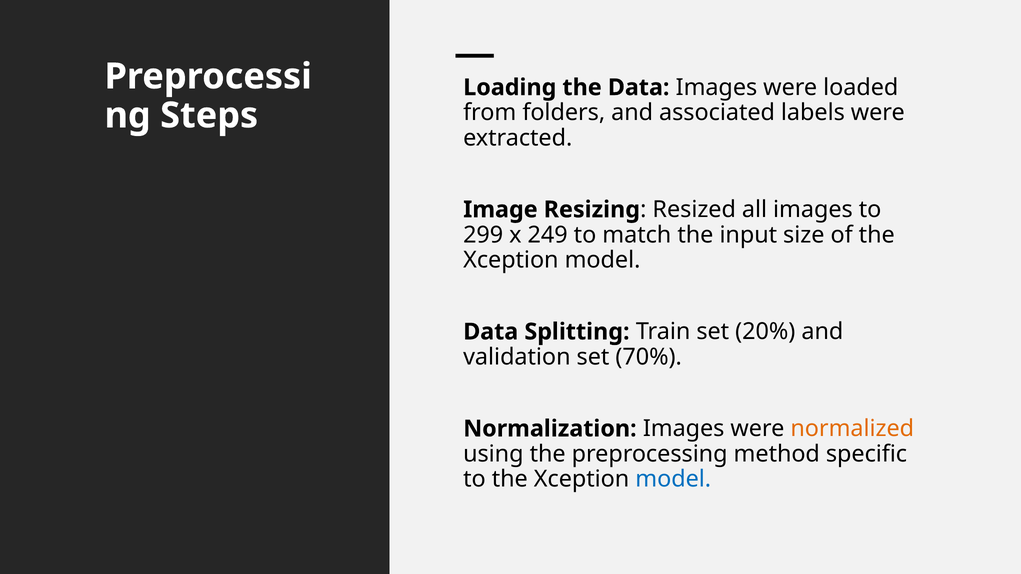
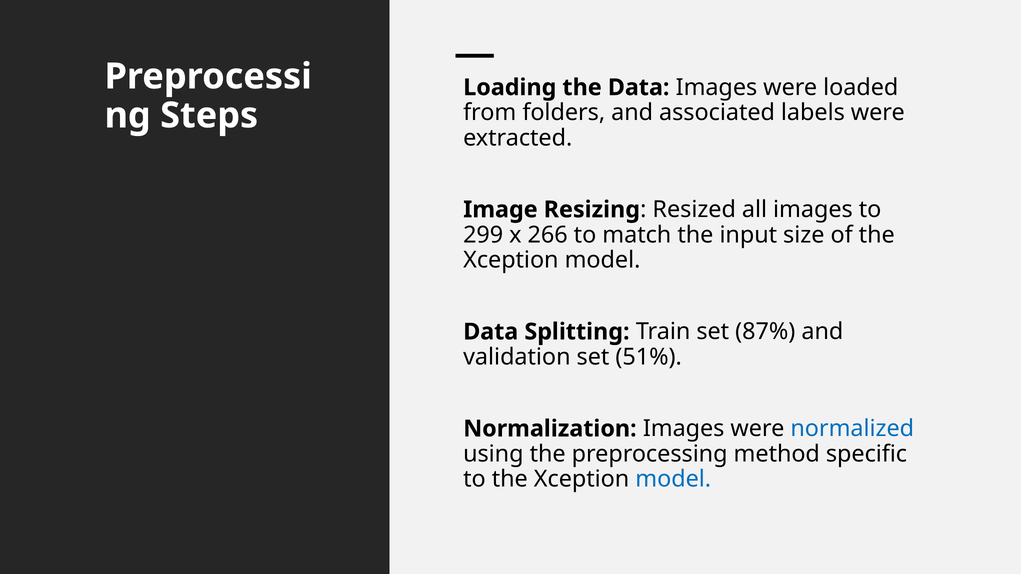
249: 249 -> 266
20%: 20% -> 87%
70%: 70% -> 51%
normalized colour: orange -> blue
